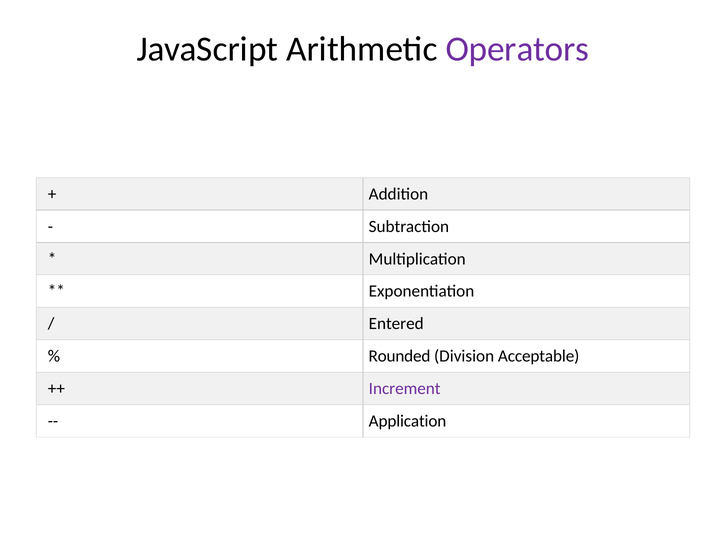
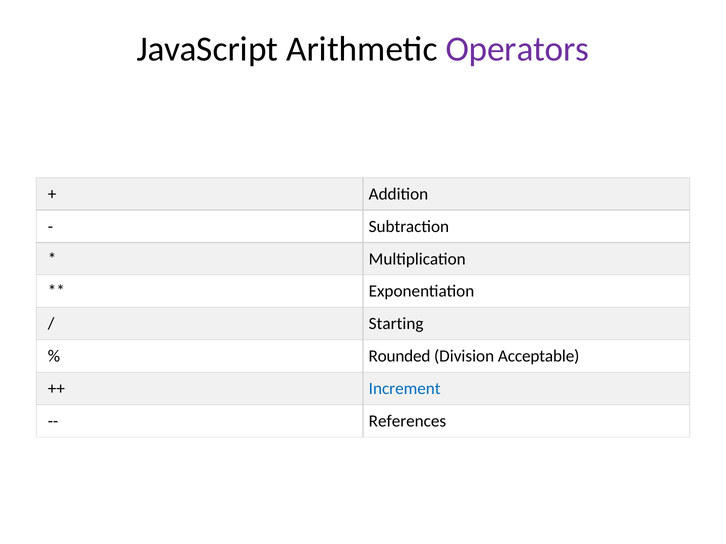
Entered: Entered -> Starting
Increment colour: purple -> blue
Application: Application -> References
